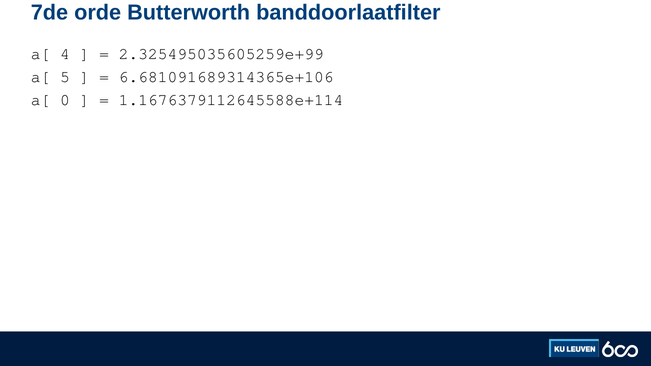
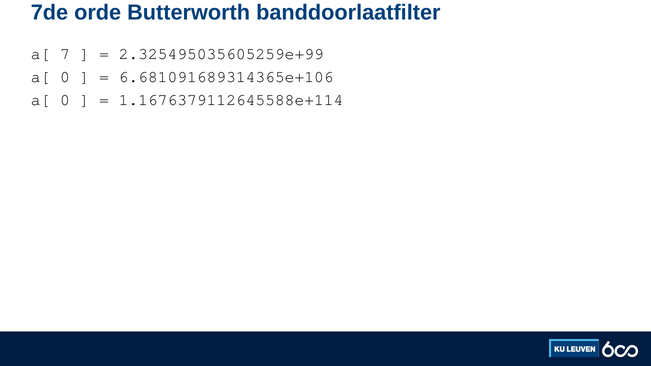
4: 4 -> 7
5 at (65, 77): 5 -> 0
